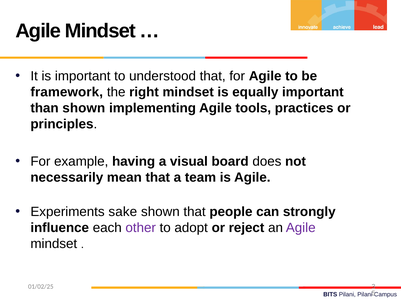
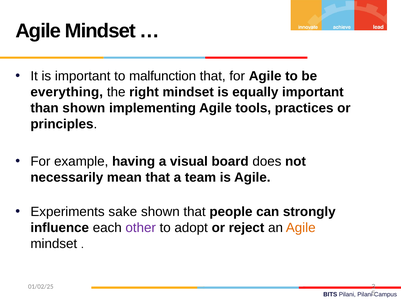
understood: understood -> malfunction
framework: framework -> everything
Agile at (301, 228) colour: purple -> orange
